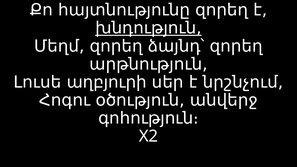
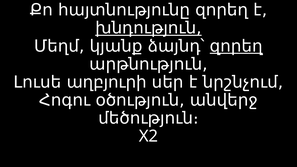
Մեղմ զորեղ: զորեղ -> կյանք
զորեղ at (236, 46) underline: none -> present
գոհություն։: գոհություն։ -> մեծություն։
